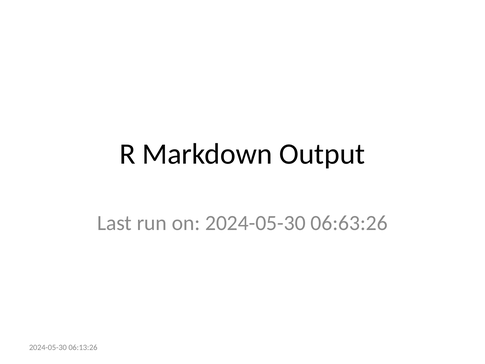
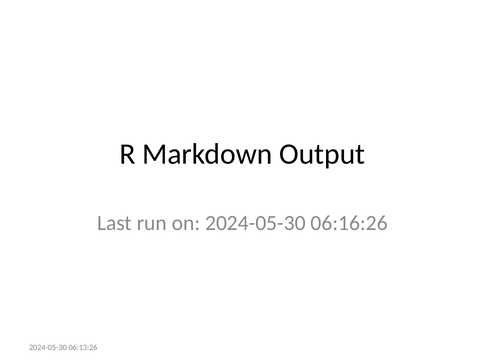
06:63:26: 06:63:26 -> 06:16:26
